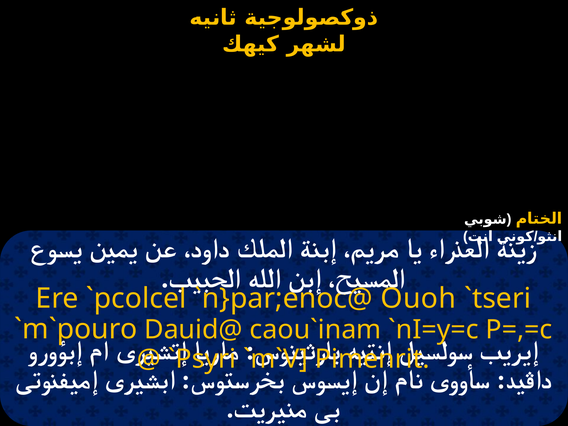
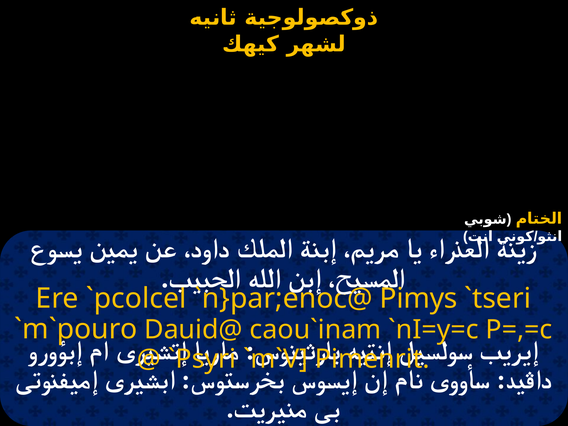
Ouoh: Ouoh -> Pimys
